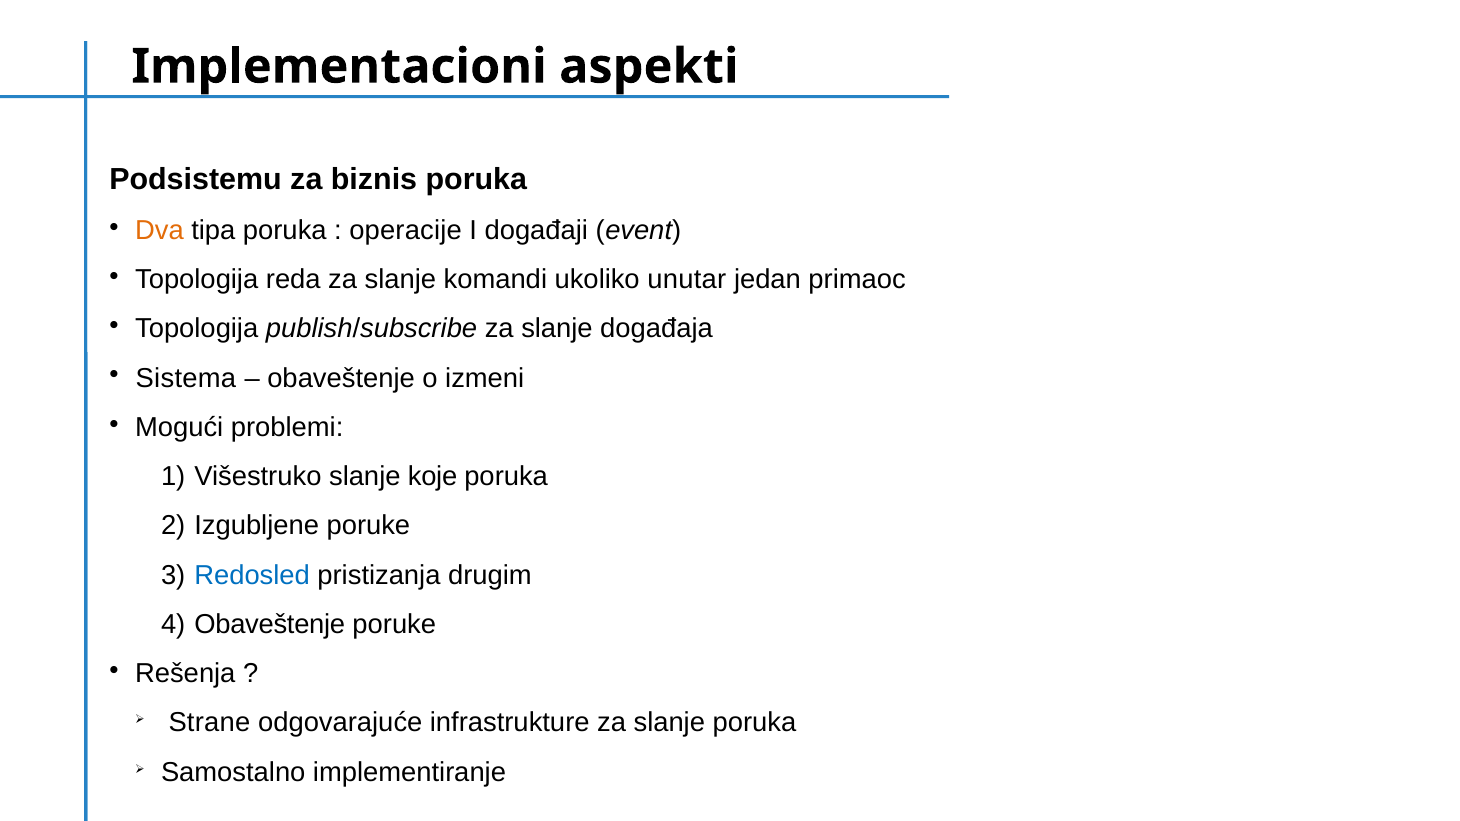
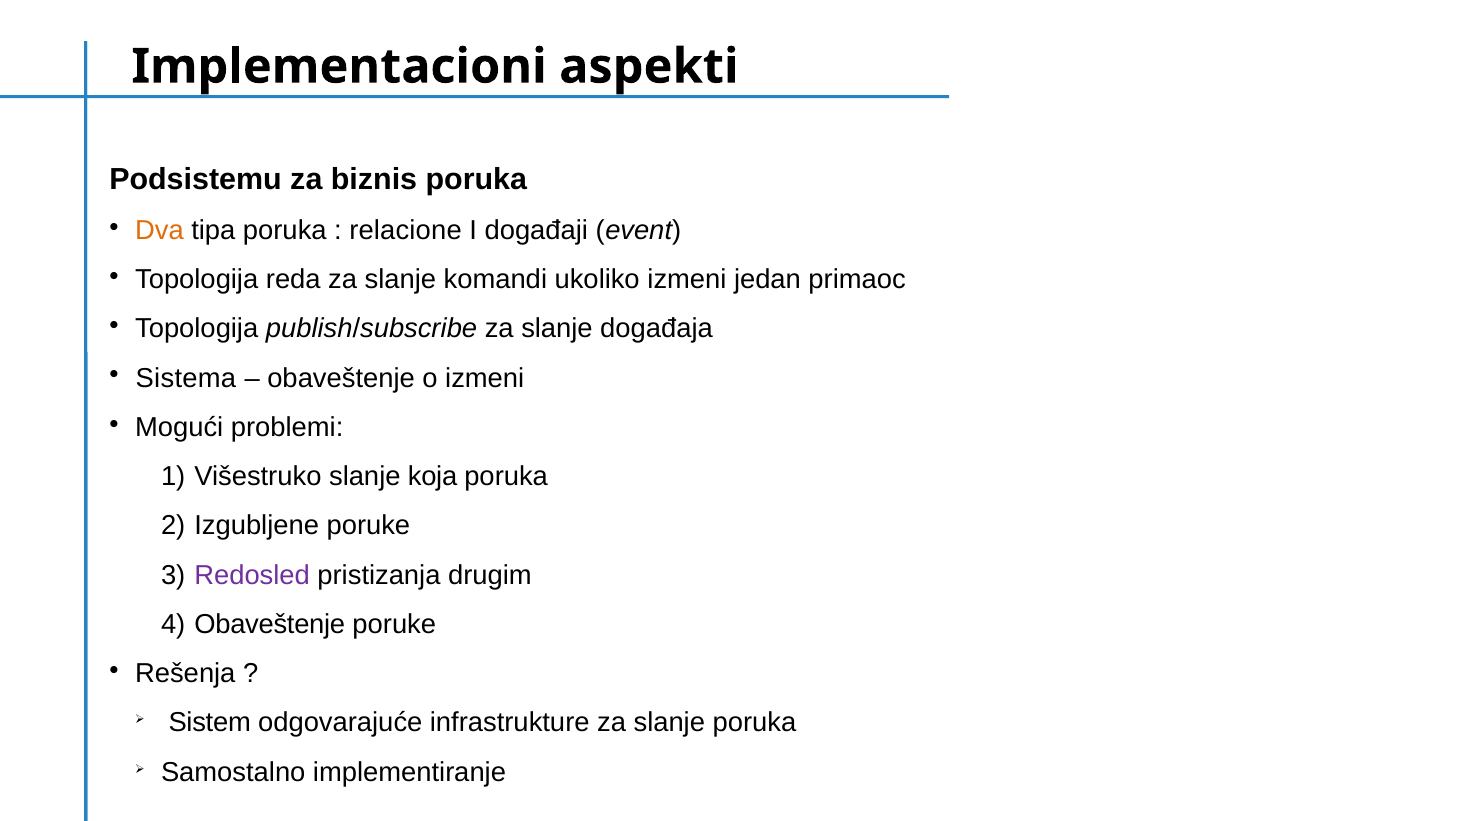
operacije: operacije -> relacione
ukoliko unutar: unutar -> izmeni
koje: koje -> koja
Redosled colour: blue -> purple
Strane: Strane -> Sistem
